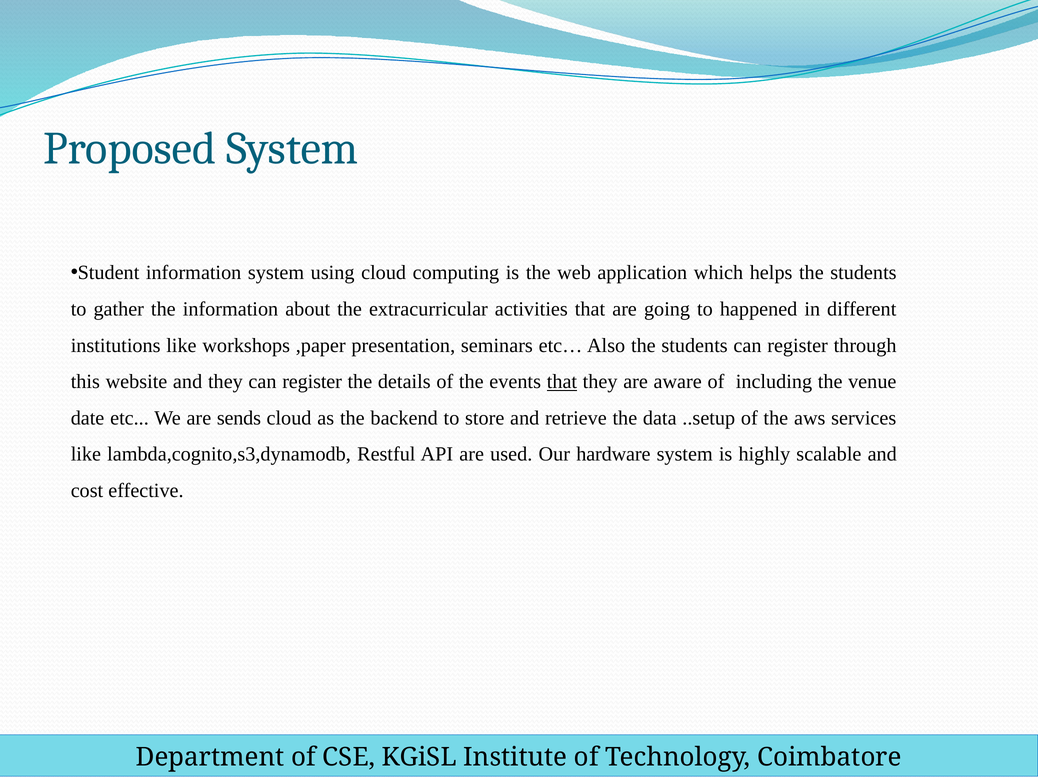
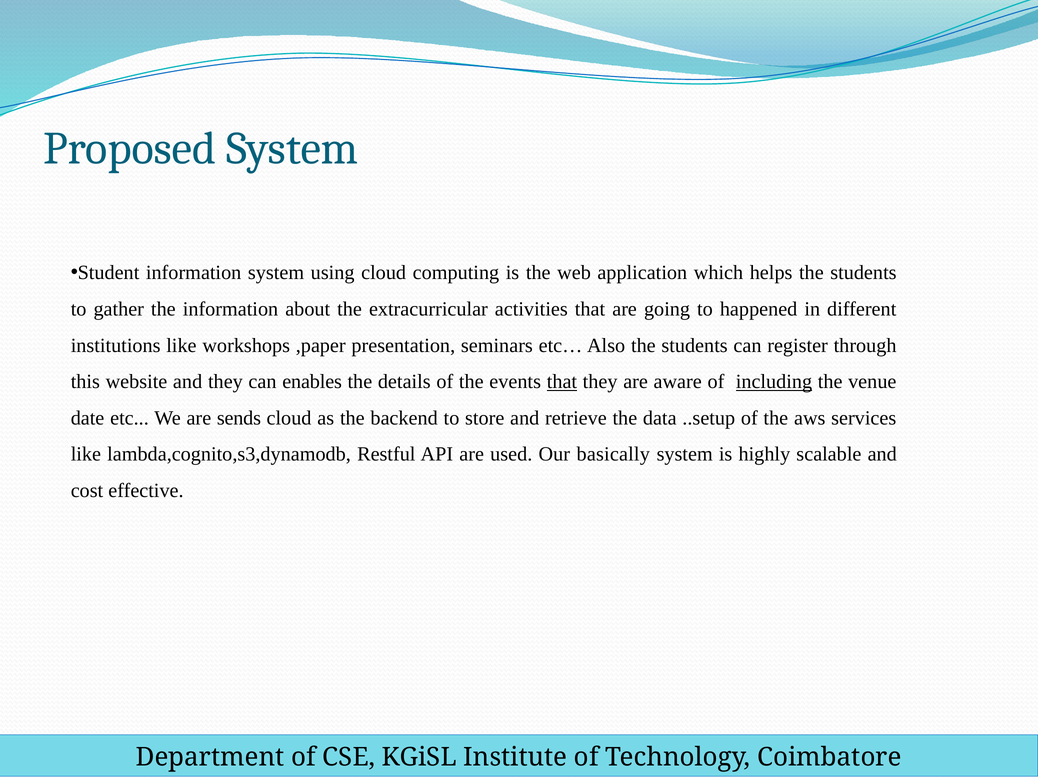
they can register: register -> enables
including underline: none -> present
hardware: hardware -> basically
